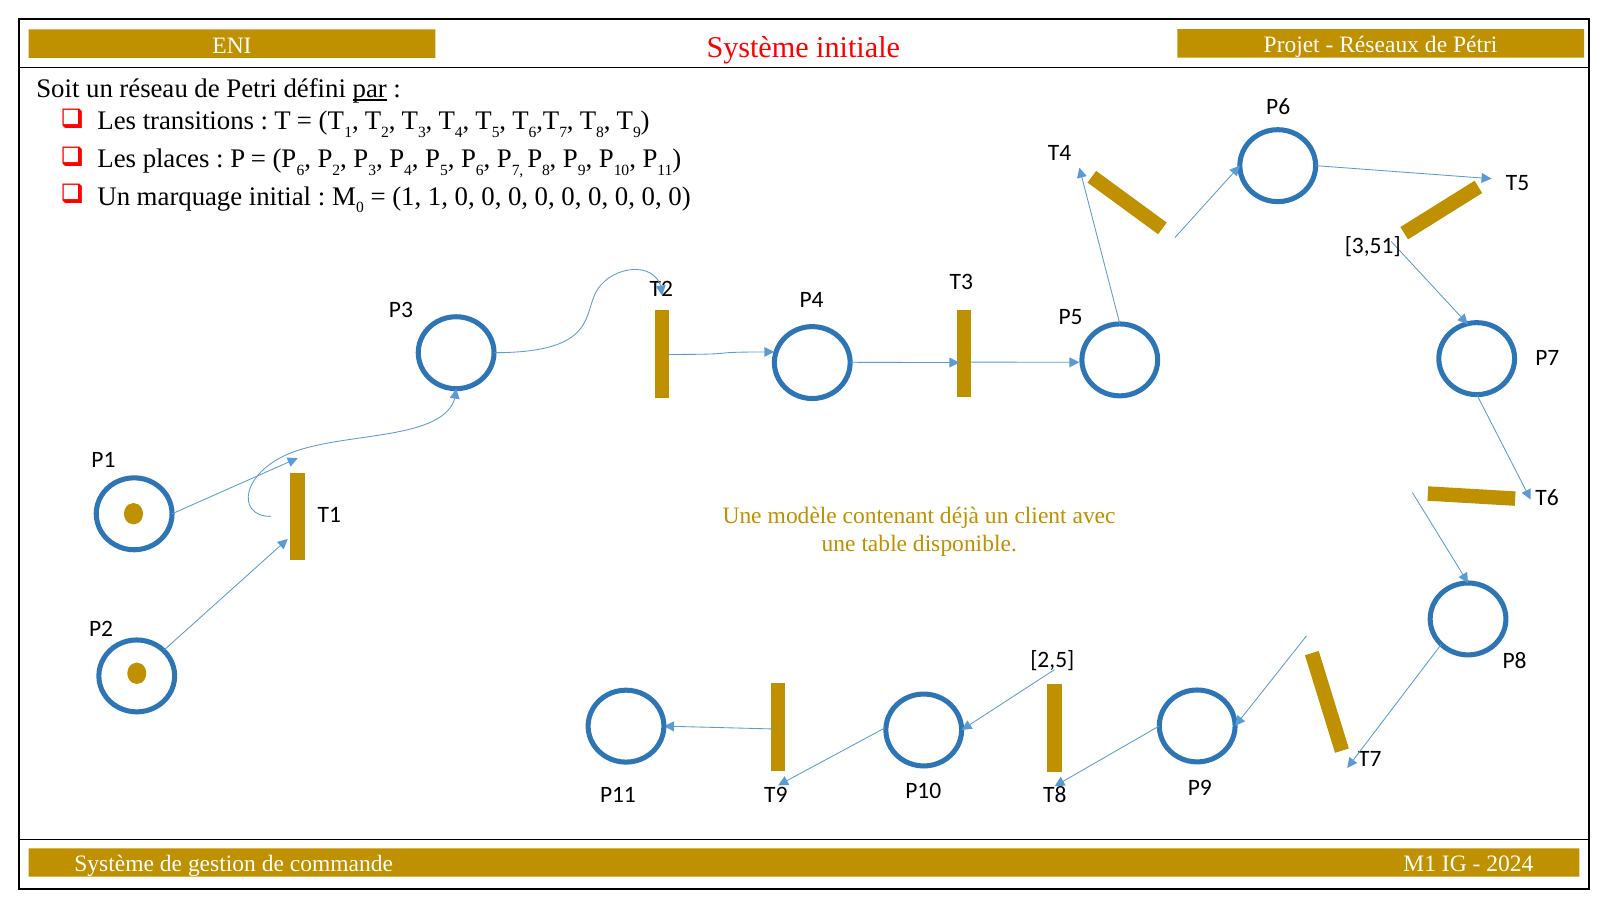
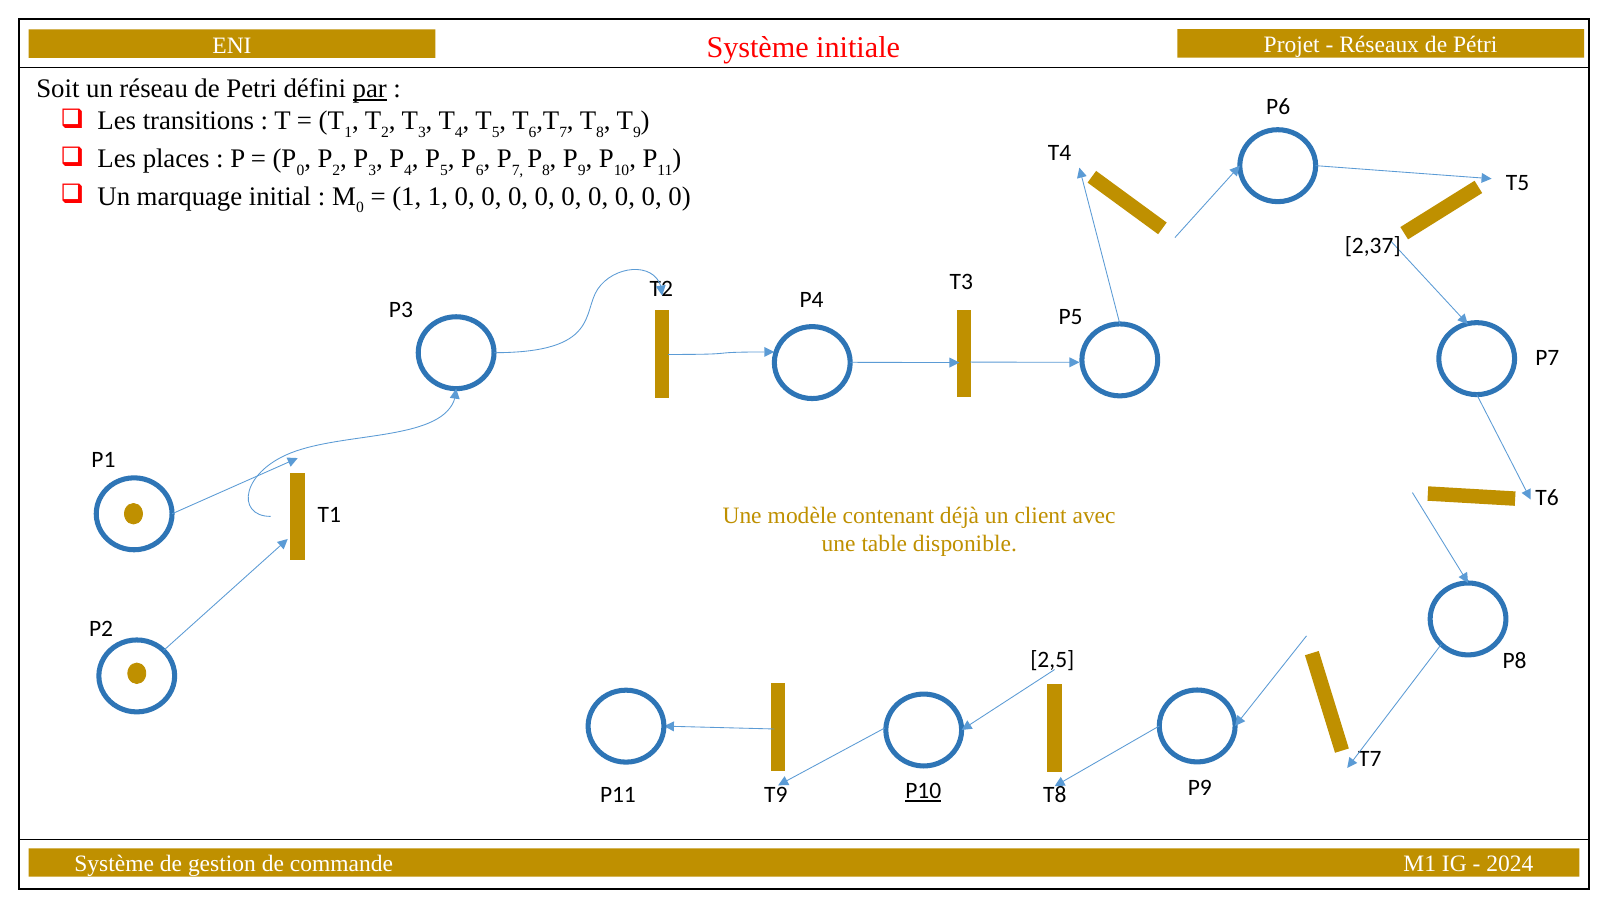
6 at (301, 171): 6 -> 0
3,51: 3,51 -> 2,37
P10 underline: none -> present
